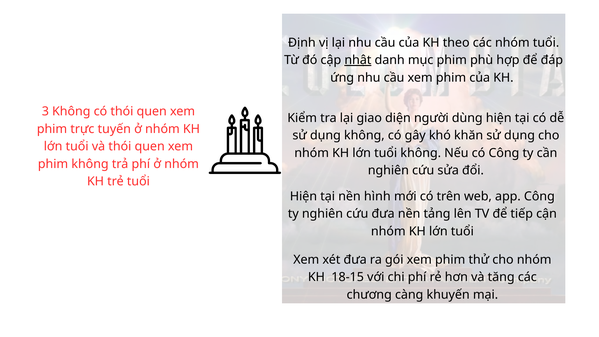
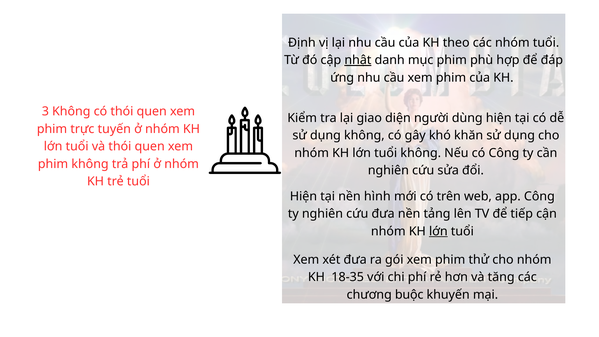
lớn at (438, 231) underline: none -> present
18-15: 18-15 -> 18-35
càng: càng -> buộc
